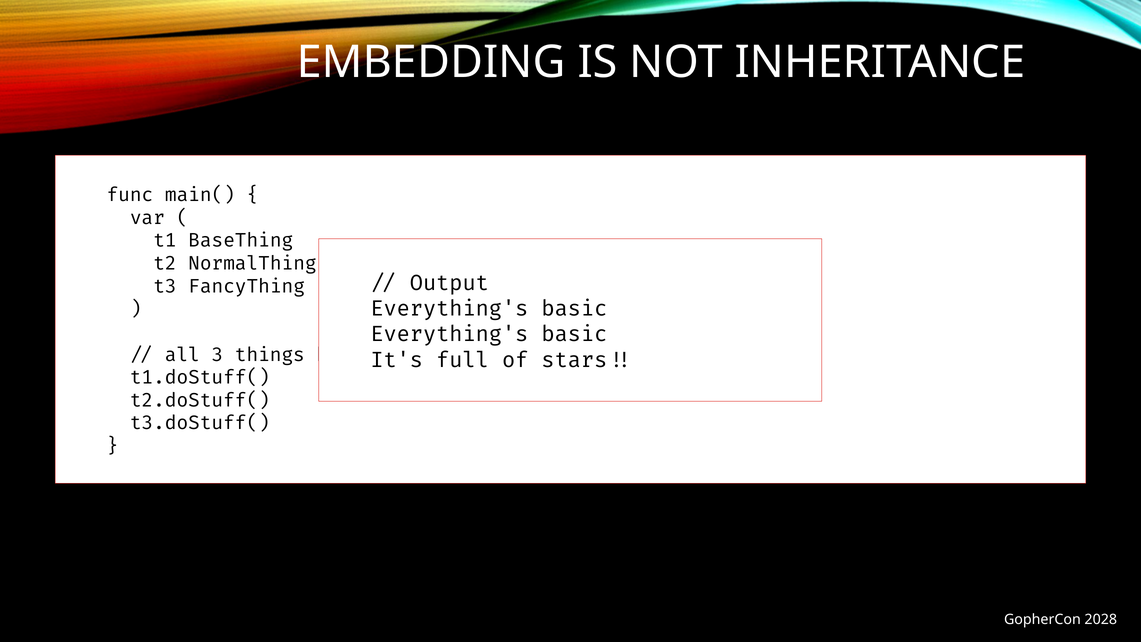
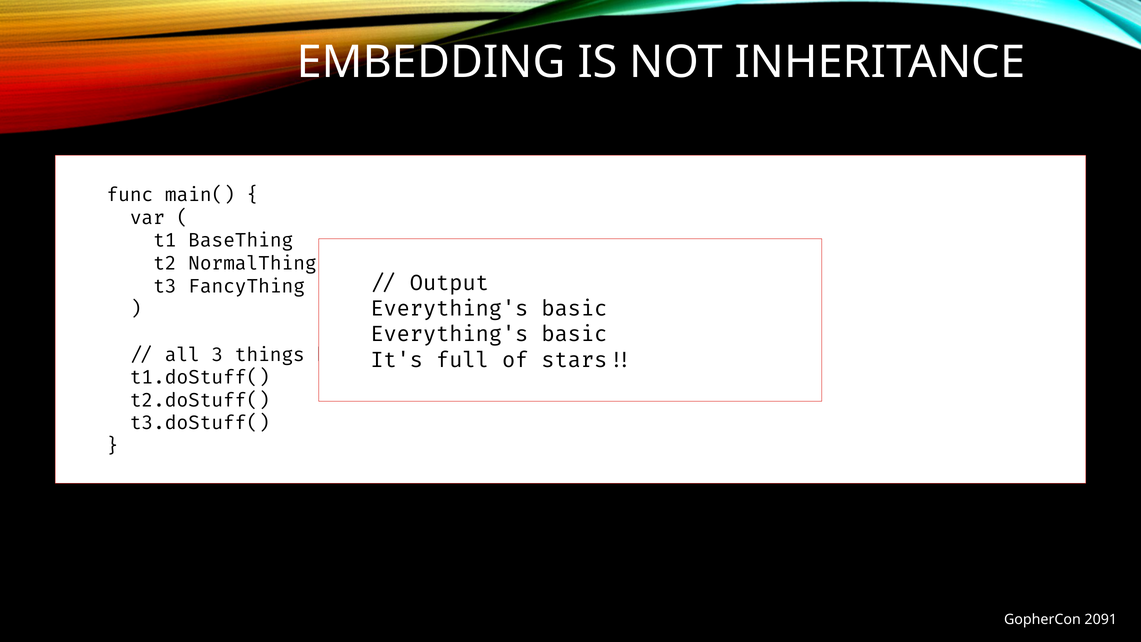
2028: 2028 -> 2091
